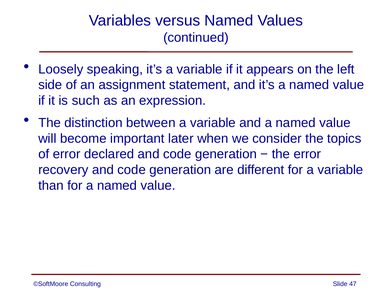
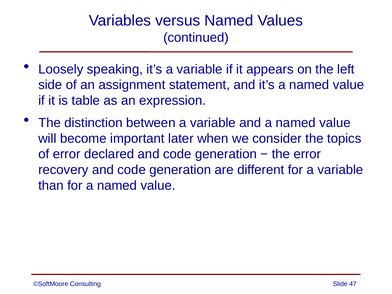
such: such -> table
